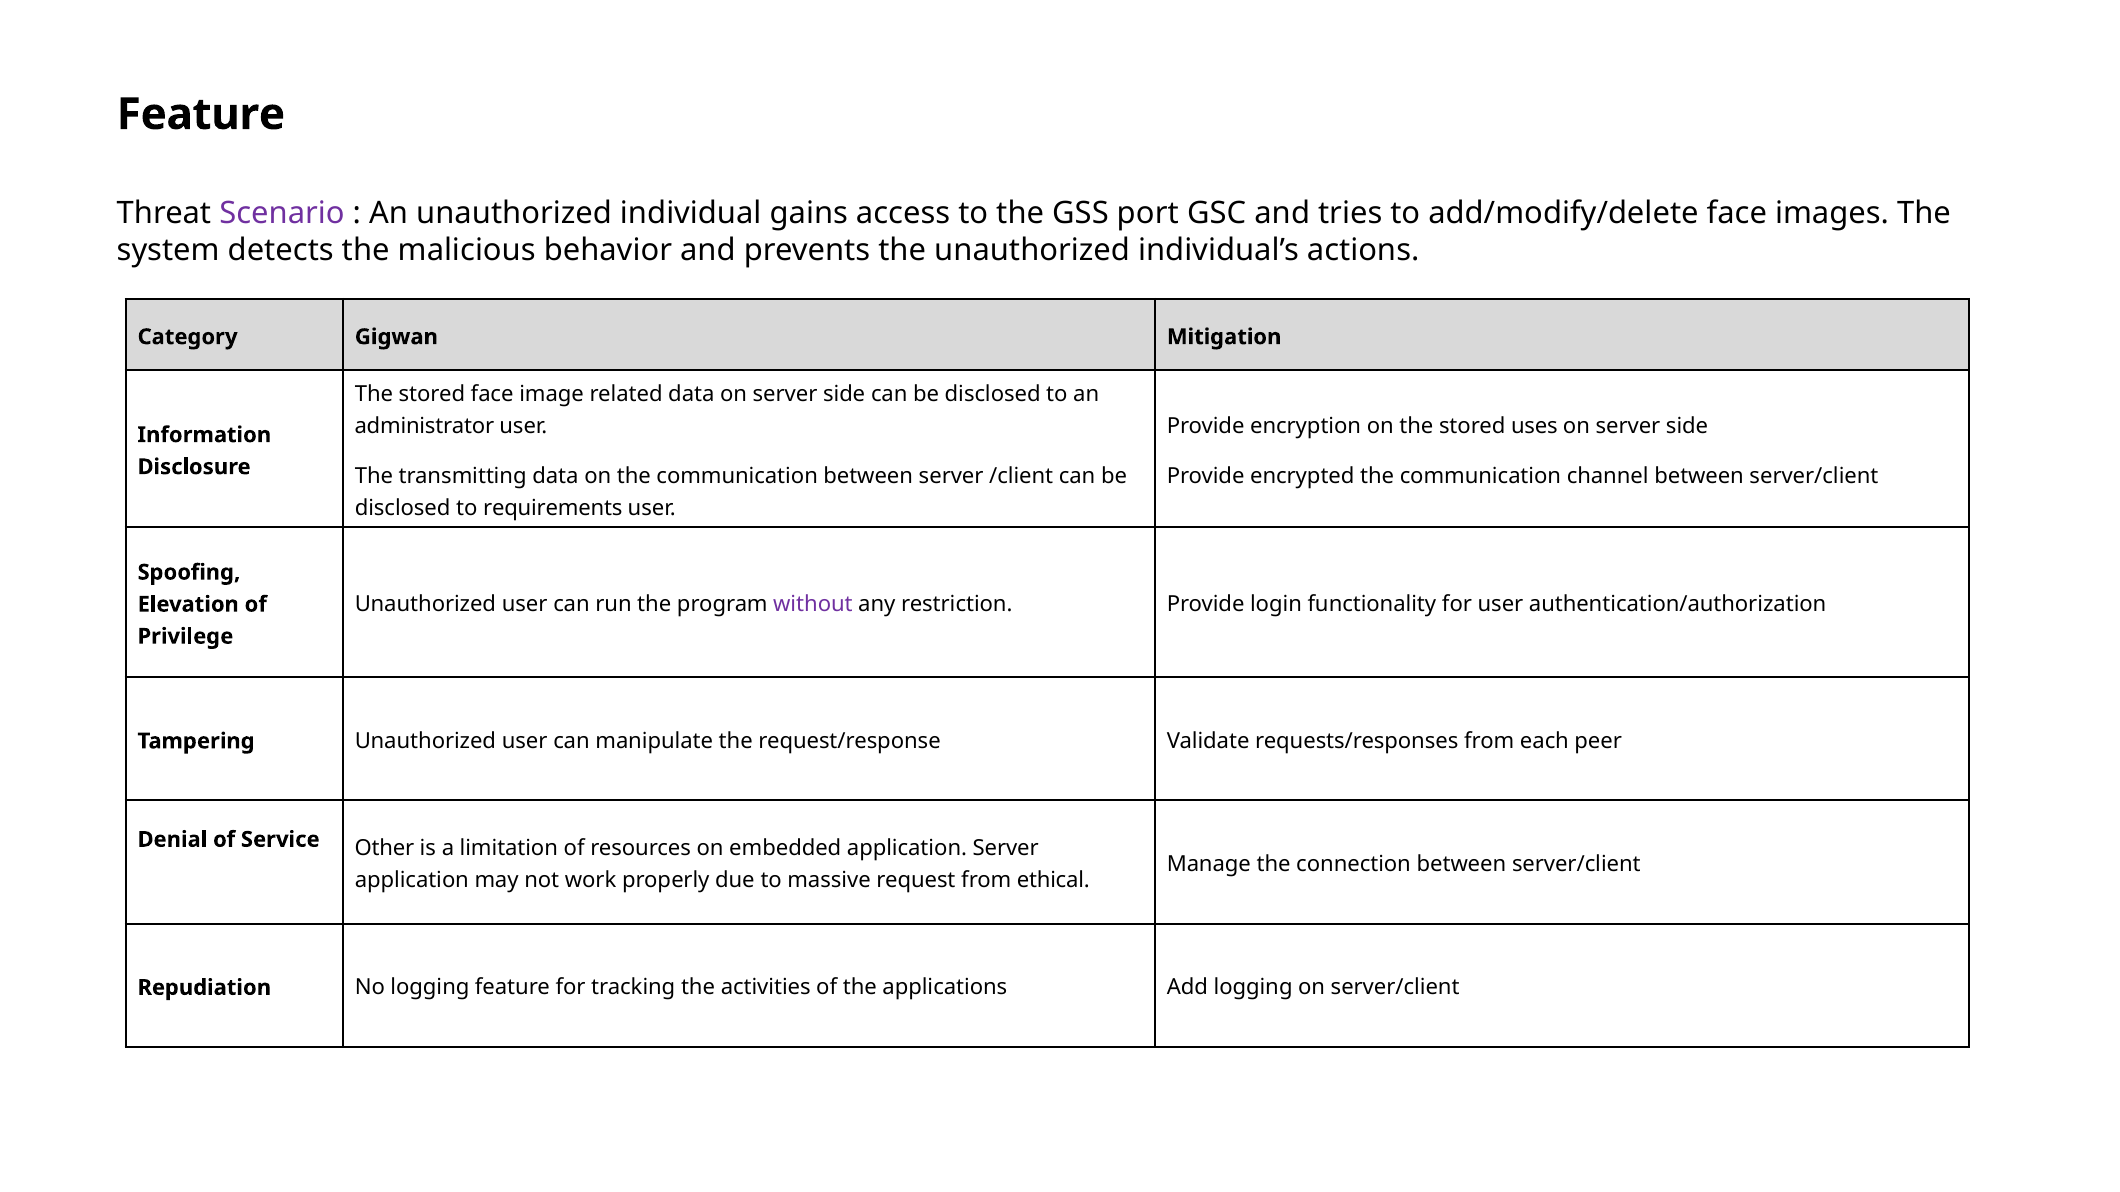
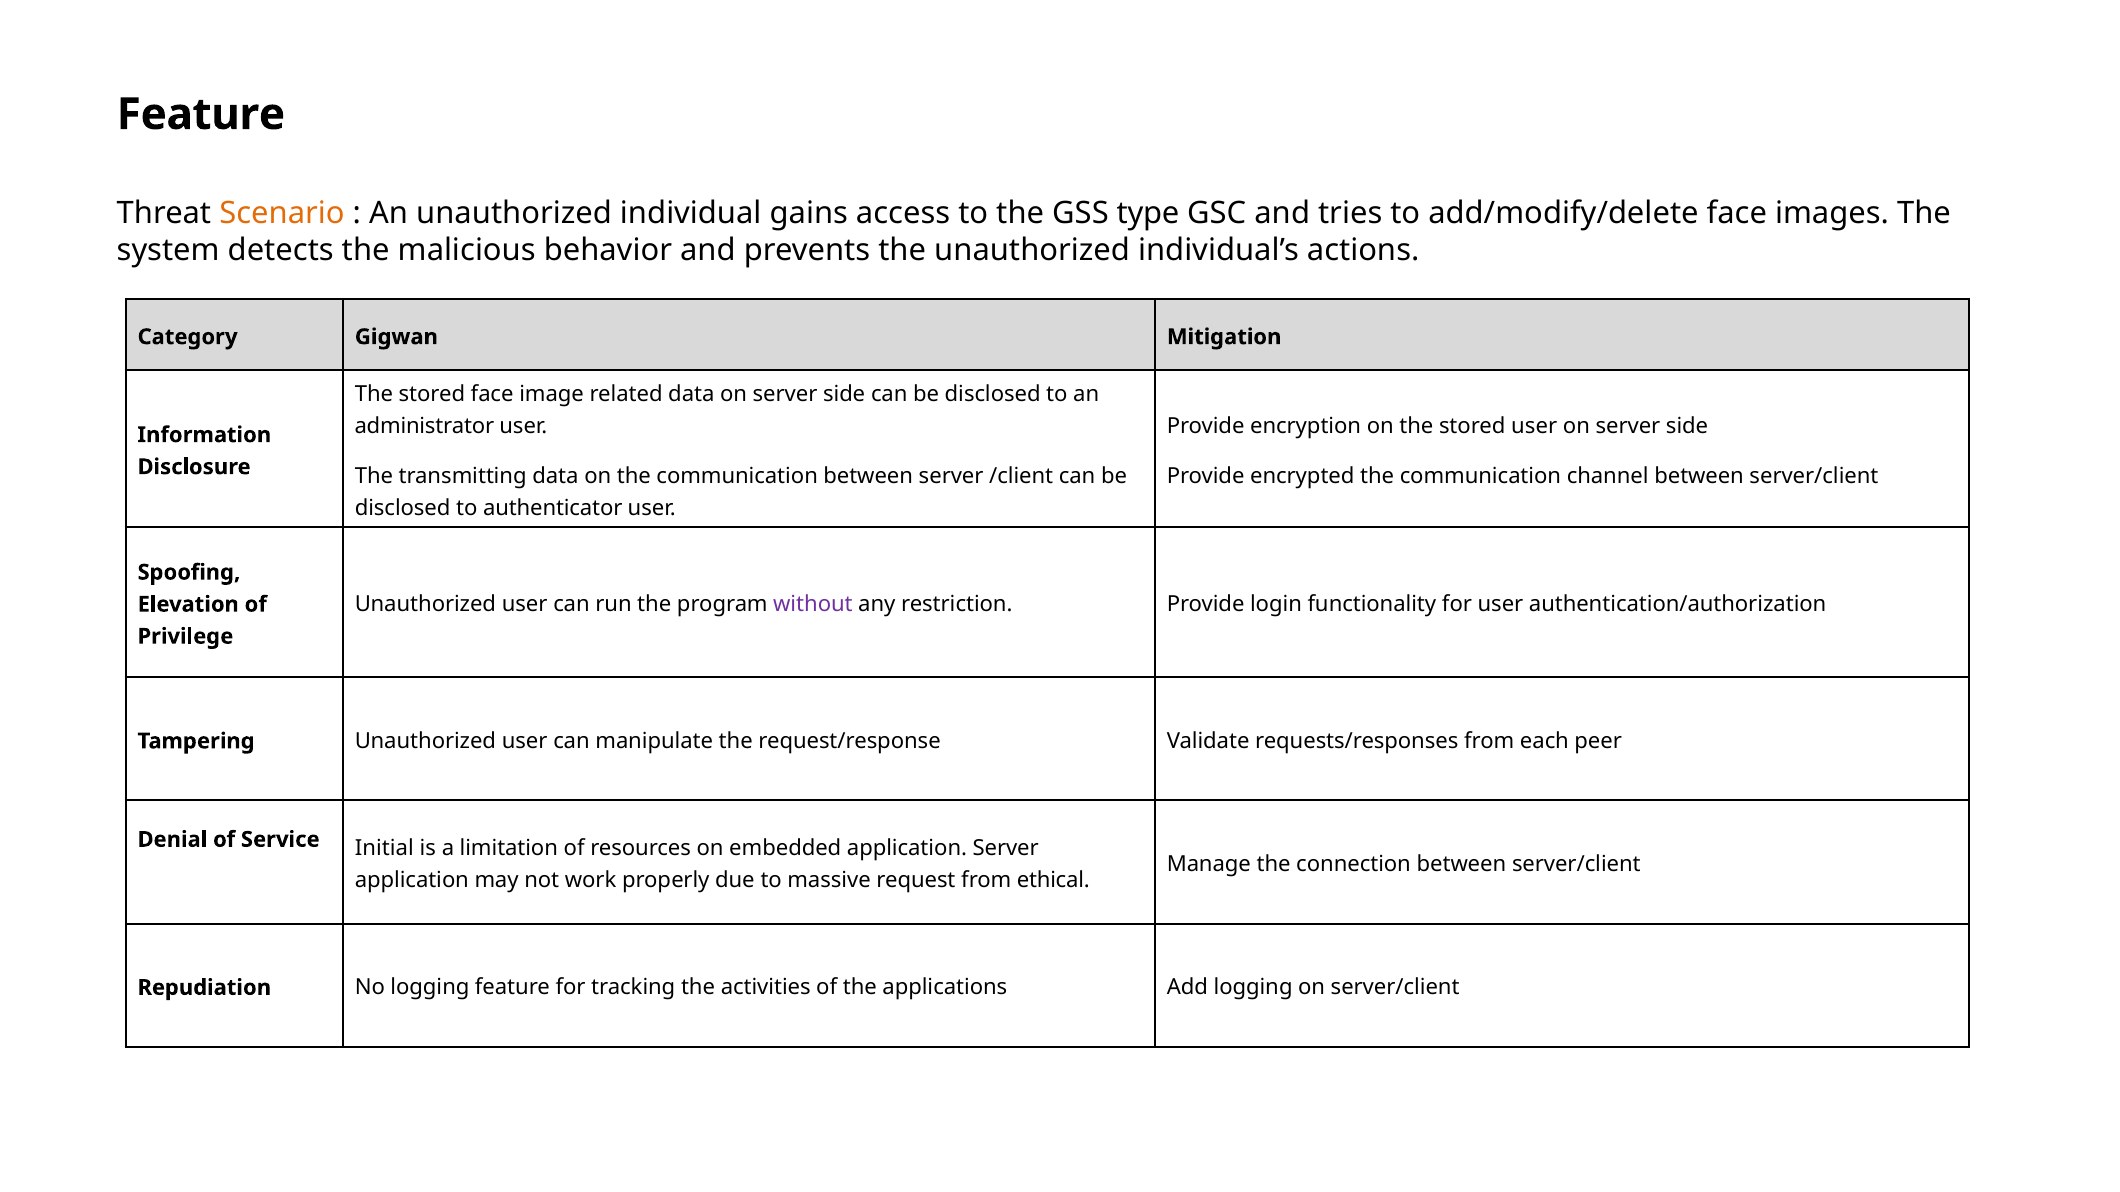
Scenario colour: purple -> orange
port: port -> type
stored uses: uses -> user
requirements: requirements -> authenticator
Other: Other -> Initial
